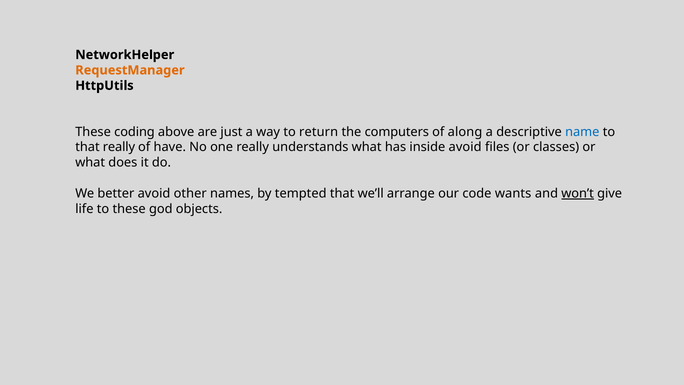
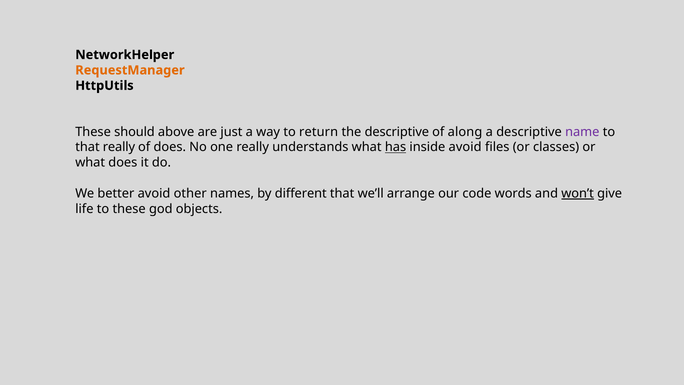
coding: coding -> should
the computers: computers -> descriptive
name colour: blue -> purple
of have: have -> does
has underline: none -> present
tempted: tempted -> different
wants: wants -> words
